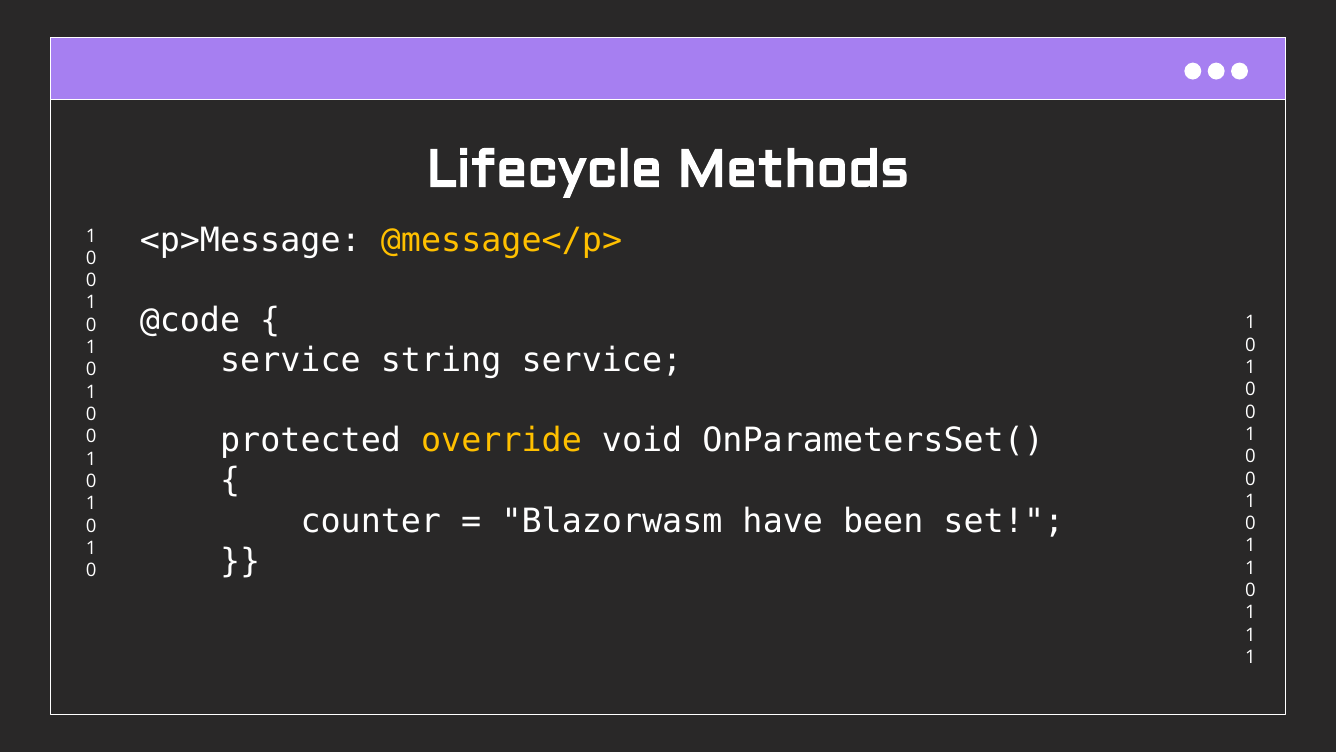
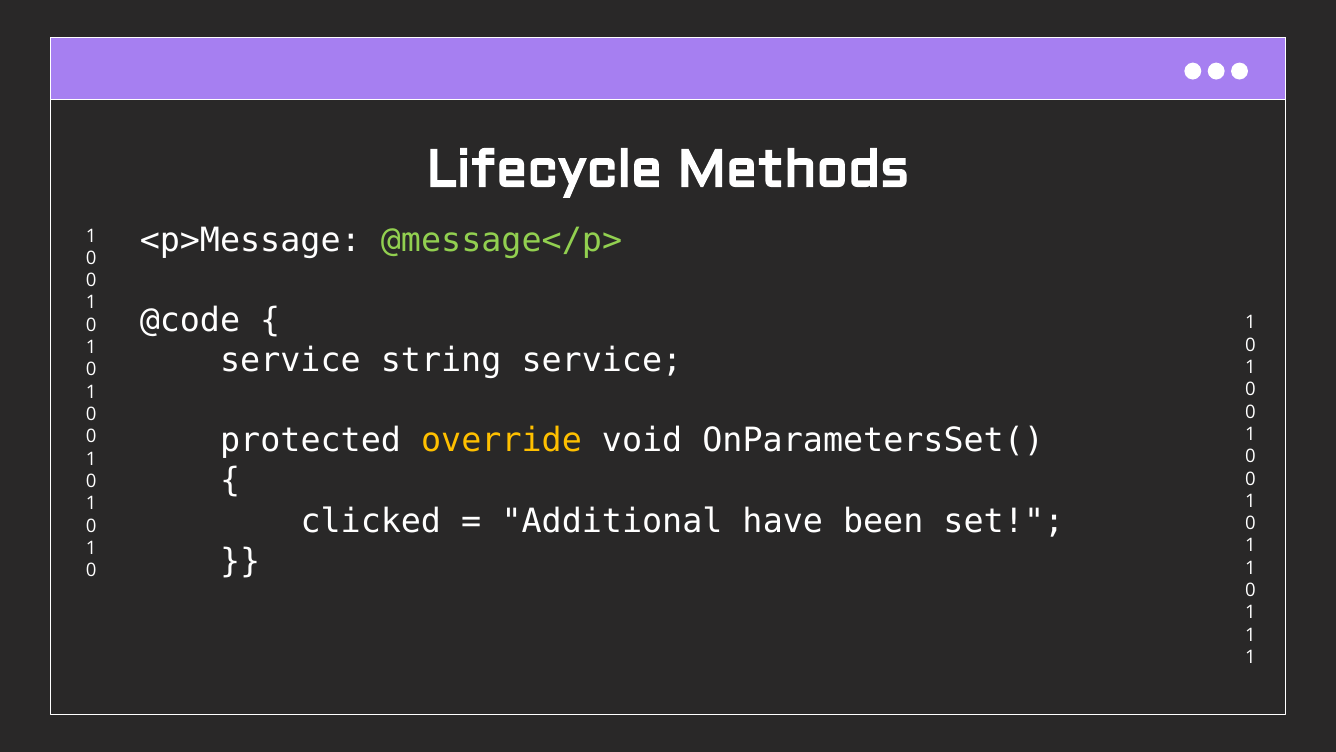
@message</p> colour: yellow -> light green
counter: counter -> clicked
Blazorwasm: Blazorwasm -> Additional
